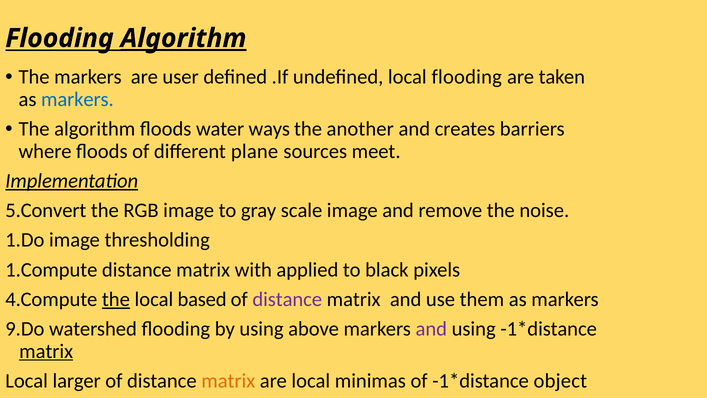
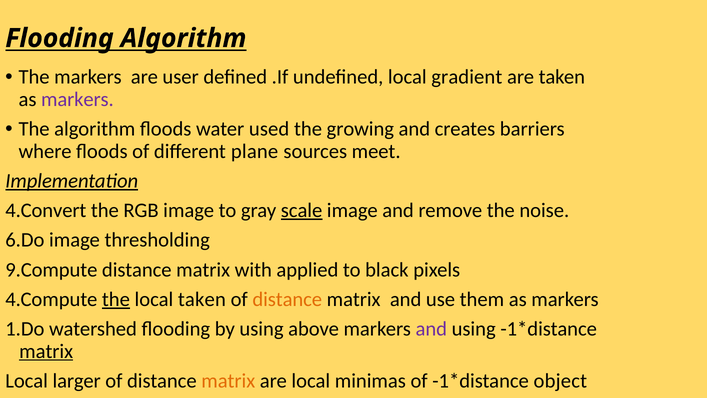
Algorithm at (184, 38) underline: present -> none
local flooding: flooding -> gradient
markers at (77, 99) colour: blue -> purple
ways: ways -> used
another: another -> growing
5.Convert: 5.Convert -> 4.Convert
scale underline: none -> present
1.Do: 1.Do -> 6.Do
1.Compute: 1.Compute -> 9.Compute
local based: based -> taken
distance at (287, 299) colour: purple -> orange
9.Do: 9.Do -> 1.Do
